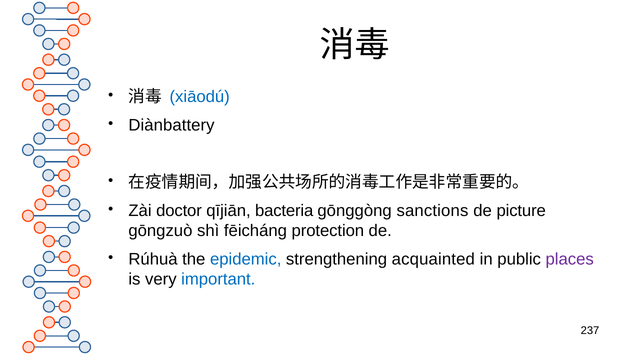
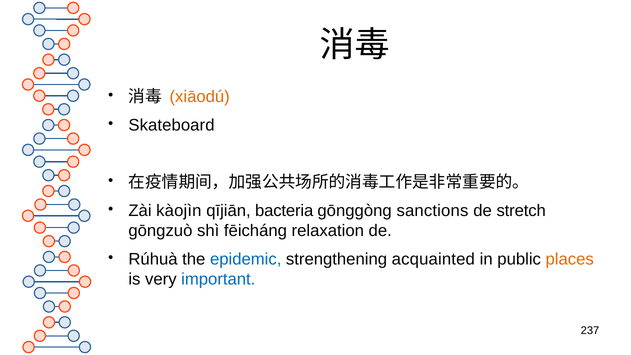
xiāodú colour: blue -> orange
Diànbattery: Diànbattery -> Skateboard
doctor: doctor -> kàojìn
picture: picture -> stretch
protection: protection -> relaxation
places colour: purple -> orange
